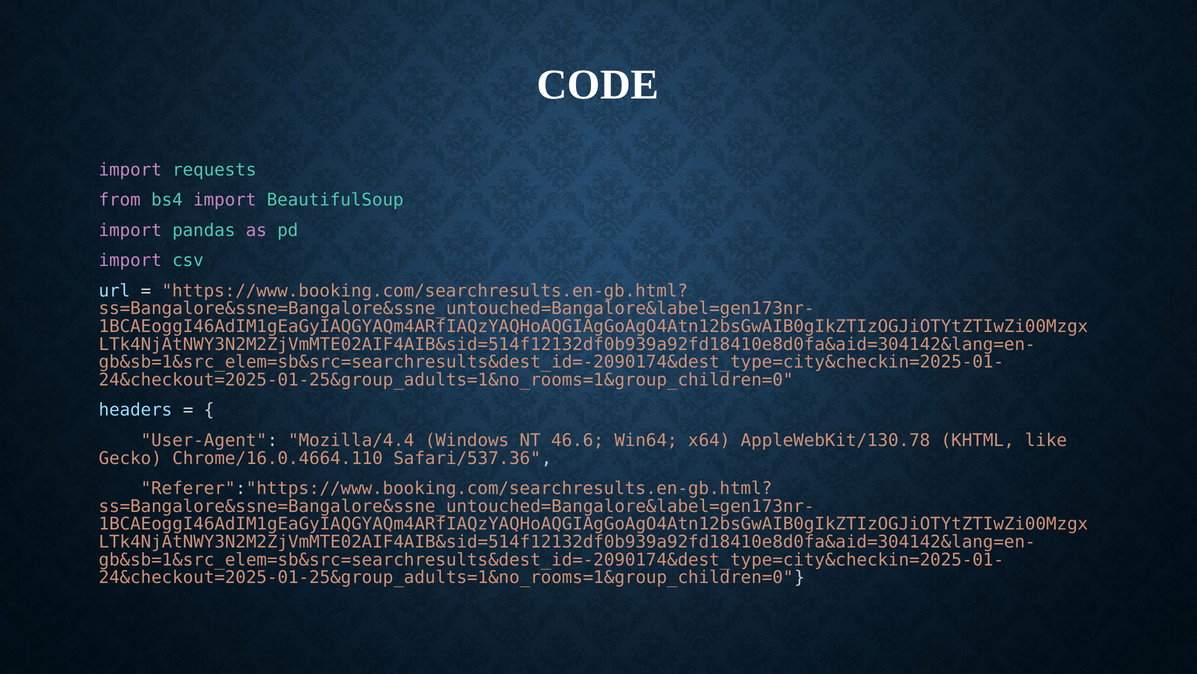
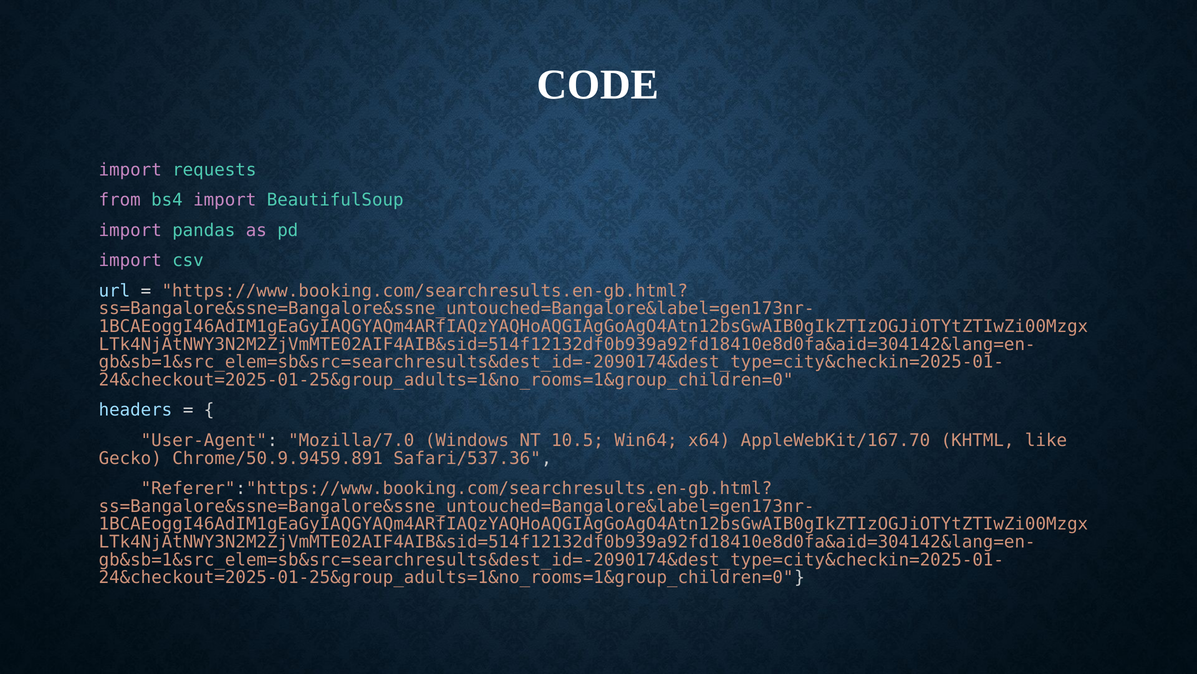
Mozilla/4.4: Mozilla/4.4 -> Mozilla/7.0
46.6: 46.6 -> 10.5
AppleWebKit/130.78: AppleWebKit/130.78 -> AppleWebKit/167.70
Chrome/16.0.4664.110: Chrome/16.0.4664.110 -> Chrome/50.9.9459.891
